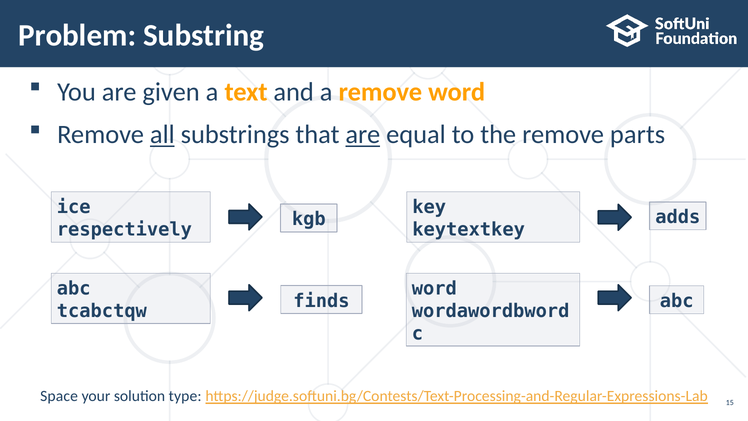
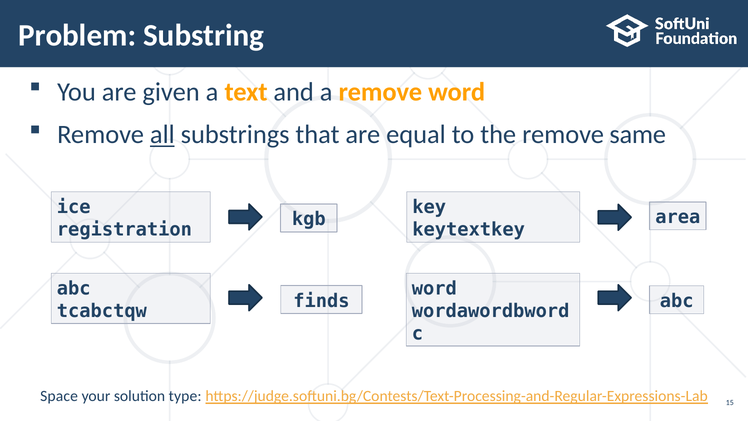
are at (363, 135) underline: present -> none
parts: parts -> same
adds: adds -> area
respectively: respectively -> registration
